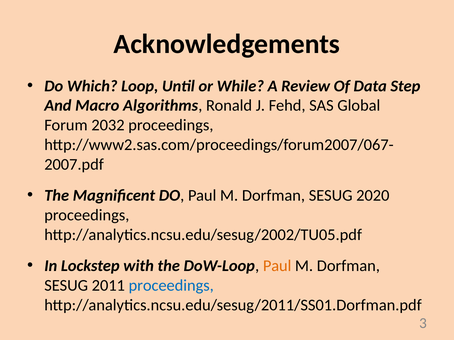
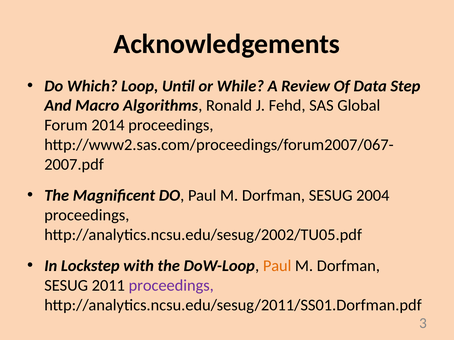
2032: 2032 -> 2014
2020: 2020 -> 2004
proceedings at (171, 286) colour: blue -> purple
